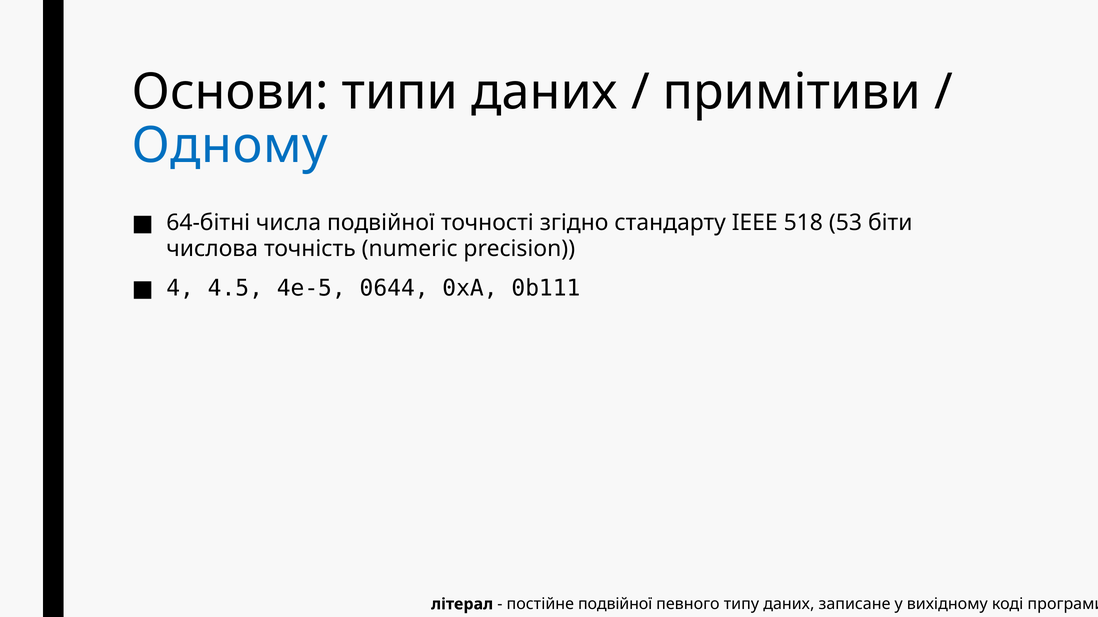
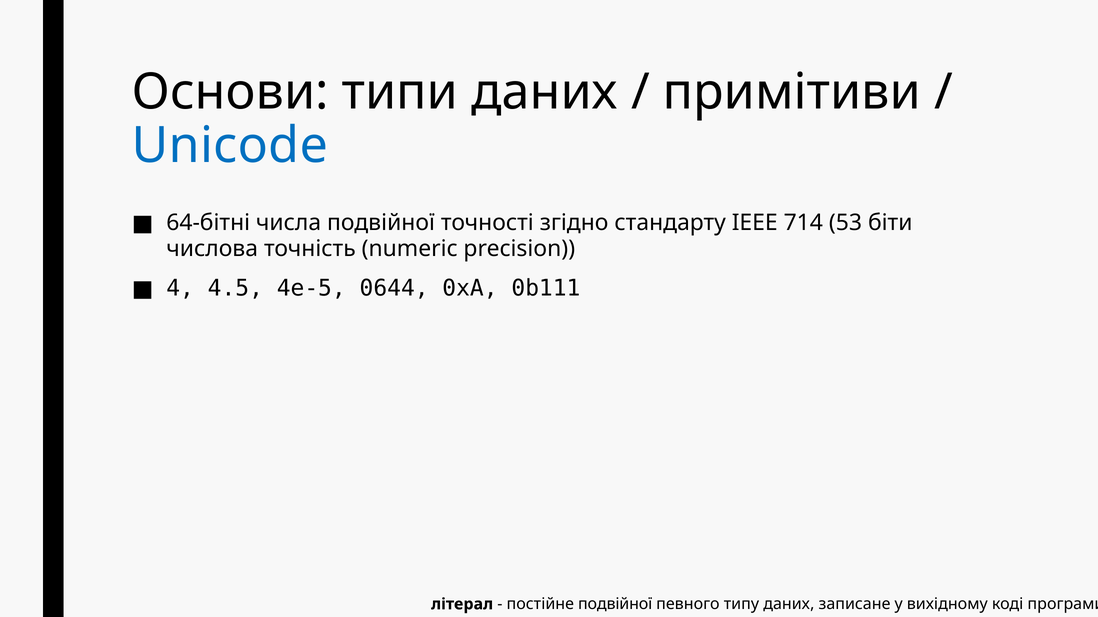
Одному: Одному -> Unicode
518: 518 -> 714
